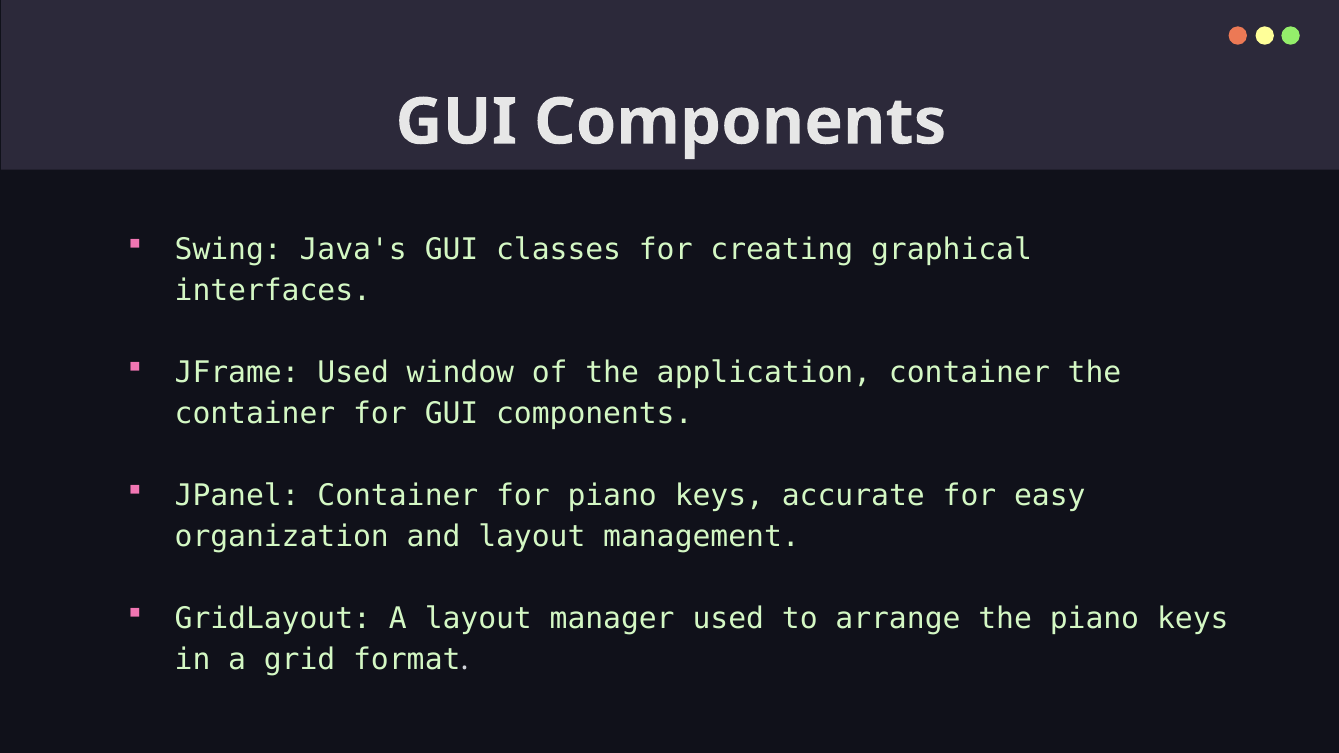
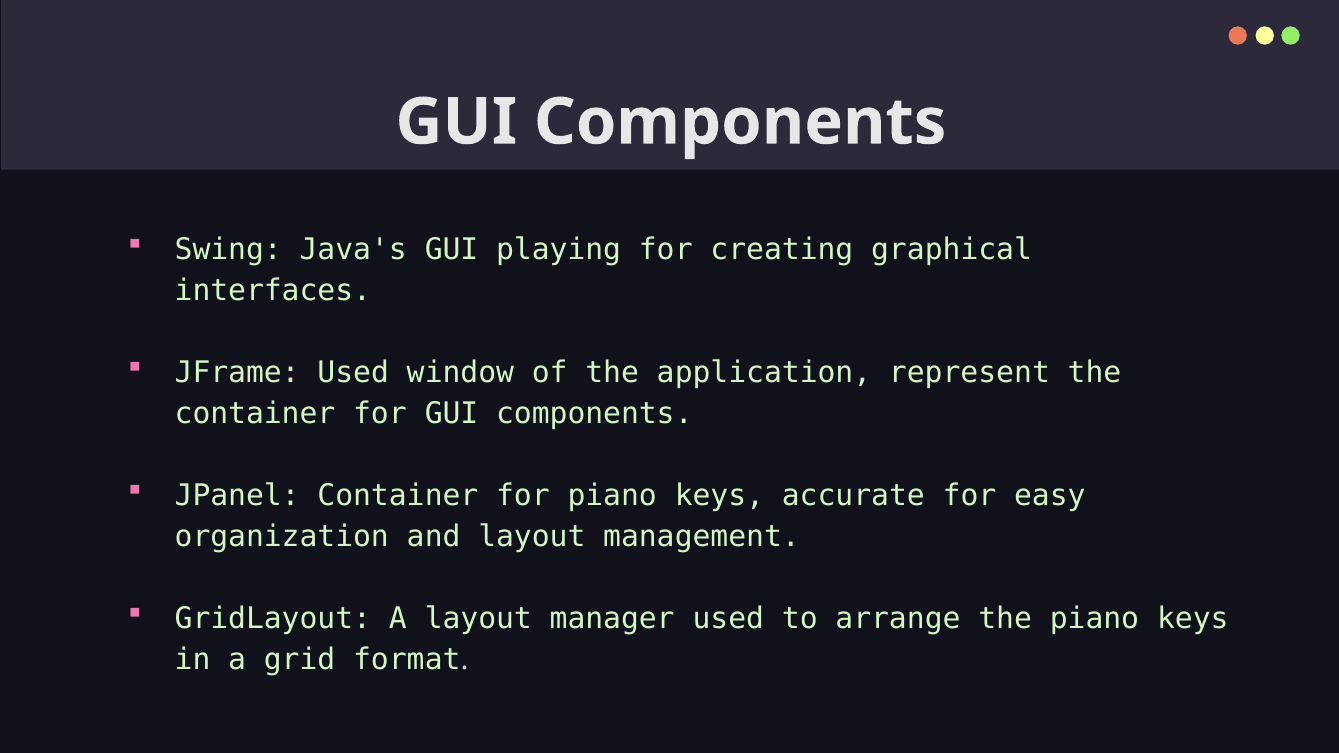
classes: classes -> playing
application container: container -> represent
